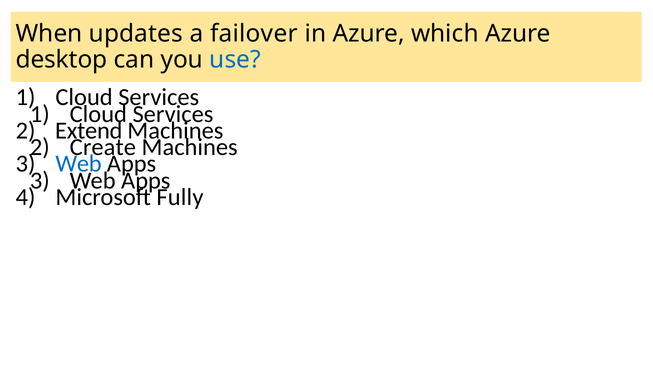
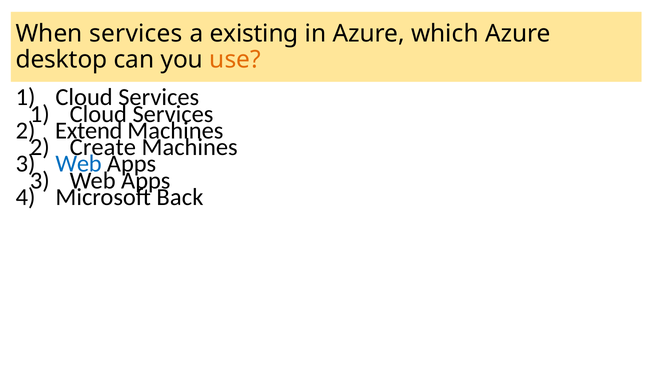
When updates: updates -> services
failover: failover -> existing
use colour: blue -> orange
Fully: Fully -> Back
